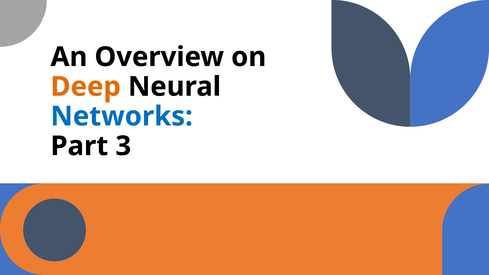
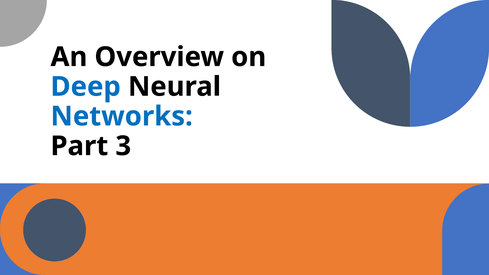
Deep colour: orange -> blue
